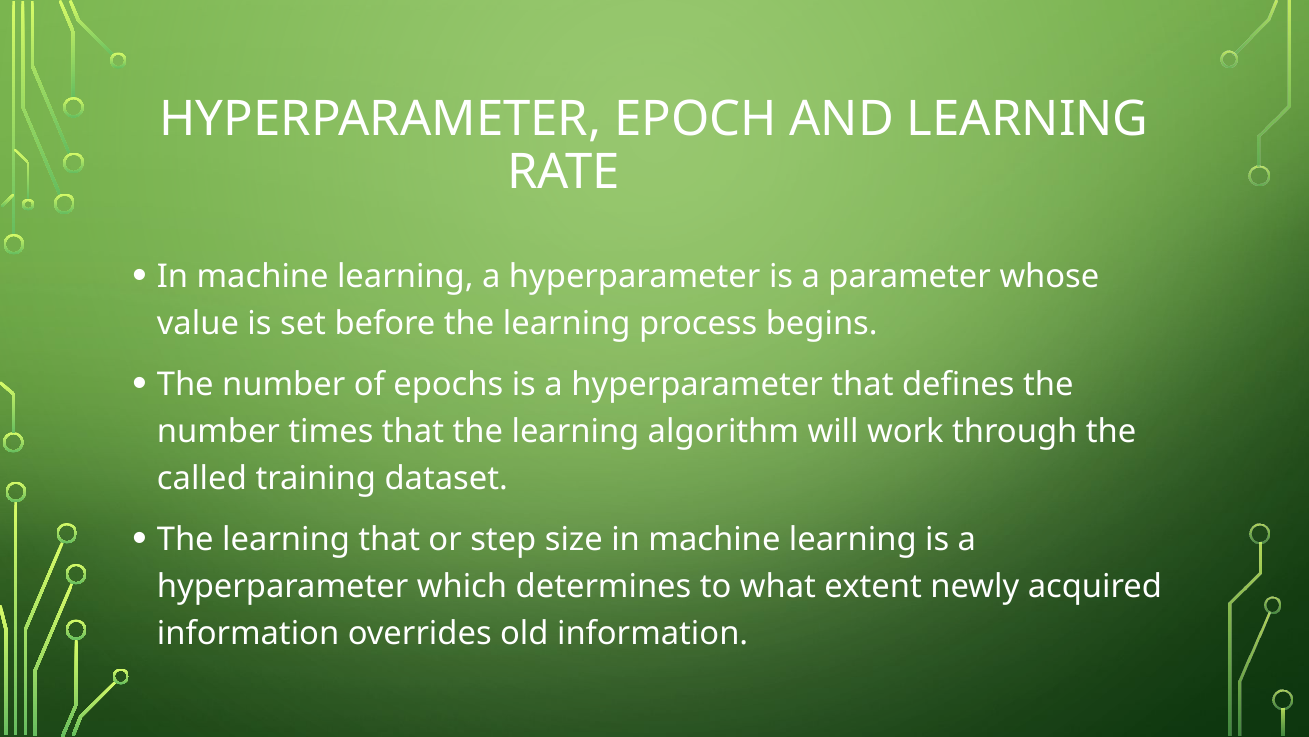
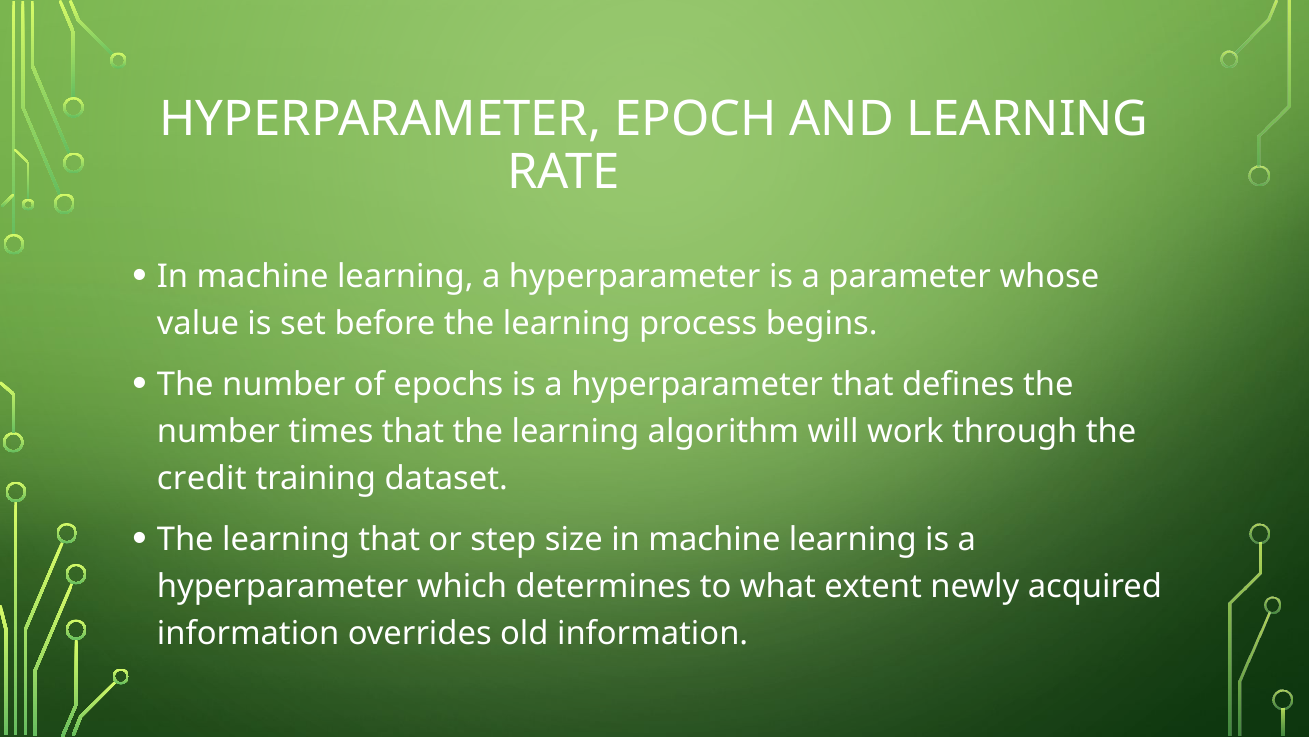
called: called -> credit
